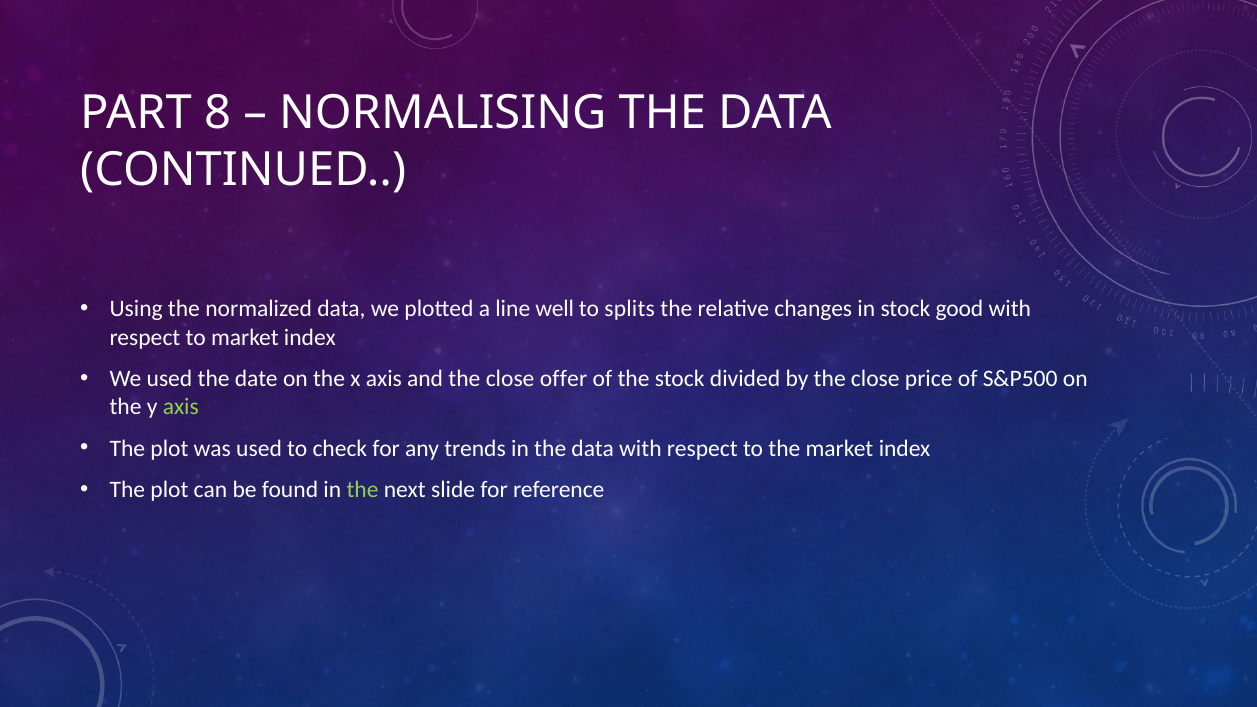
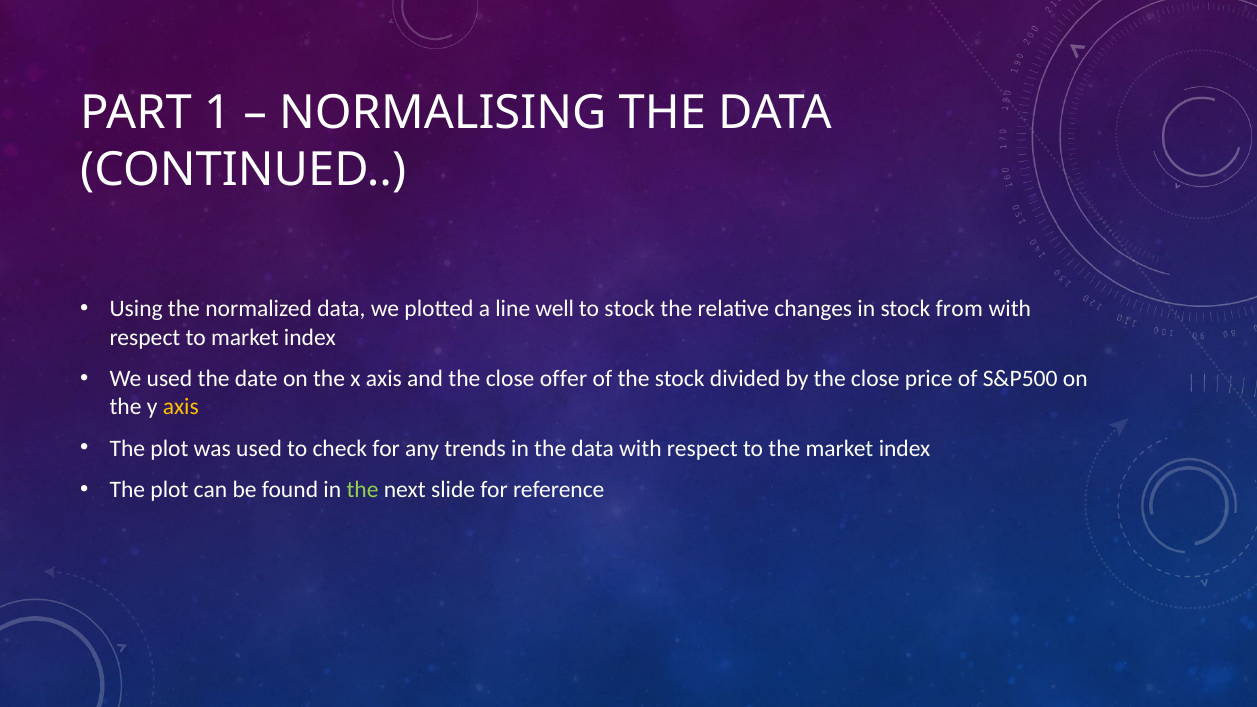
8: 8 -> 1
to splits: splits -> stock
good: good -> from
axis at (181, 407) colour: light green -> yellow
